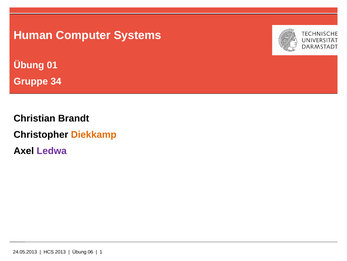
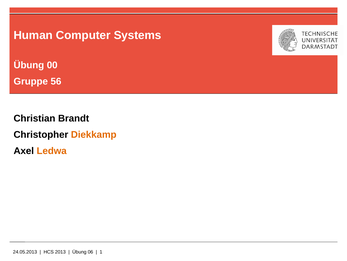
01: 01 -> 00
34: 34 -> 56
Ledwa colour: purple -> orange
